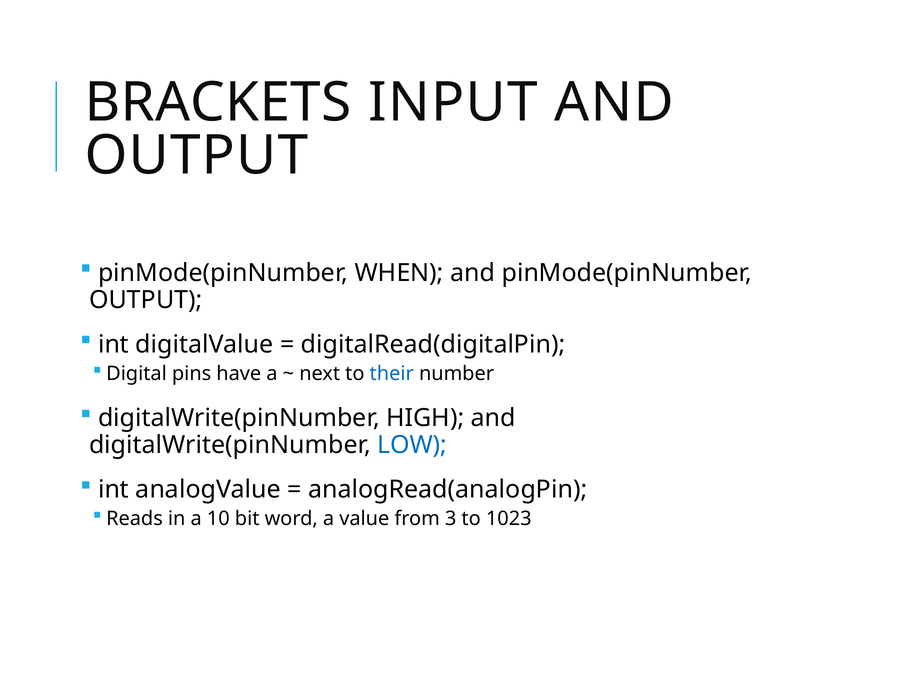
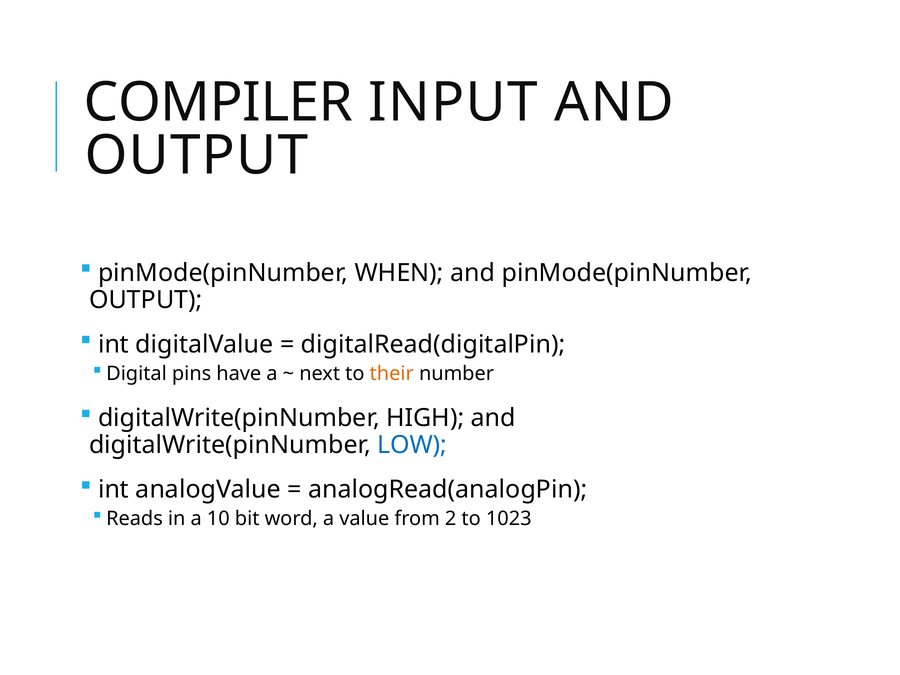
BRACKETS: BRACKETS -> COMPILER
their colour: blue -> orange
3: 3 -> 2
